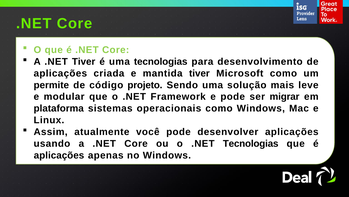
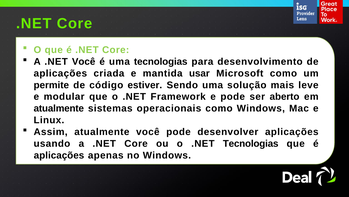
.NET Tiver: Tiver -> Você
mantida tiver: tiver -> usar
projeto: projeto -> estiver
migrar: migrar -> aberto
plataforma at (59, 108): plataforma -> atualmente
